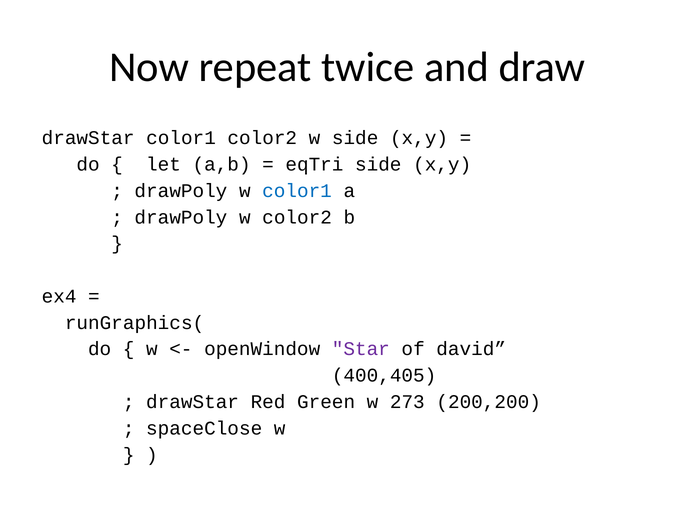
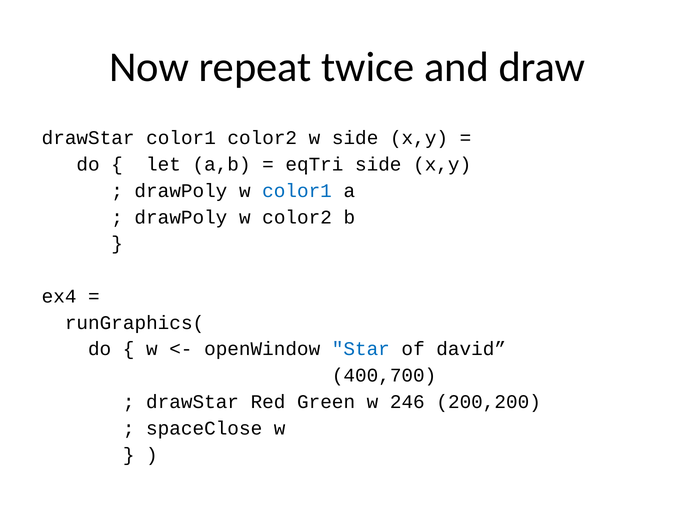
Star colour: purple -> blue
400,405: 400,405 -> 400,700
273: 273 -> 246
